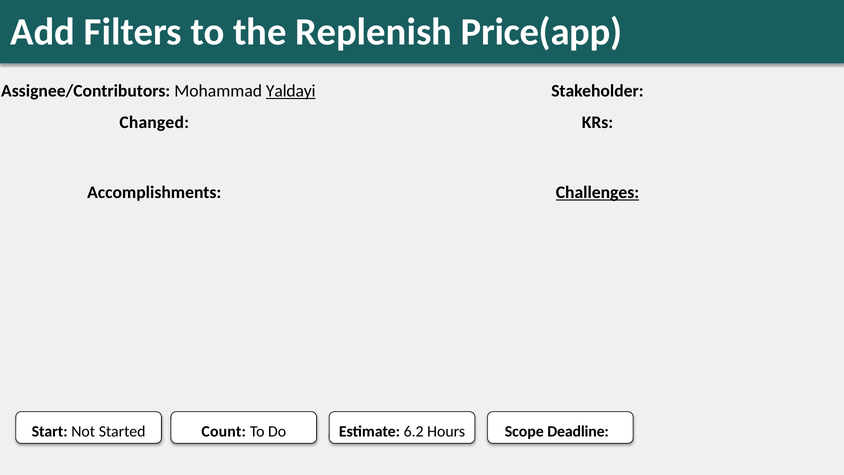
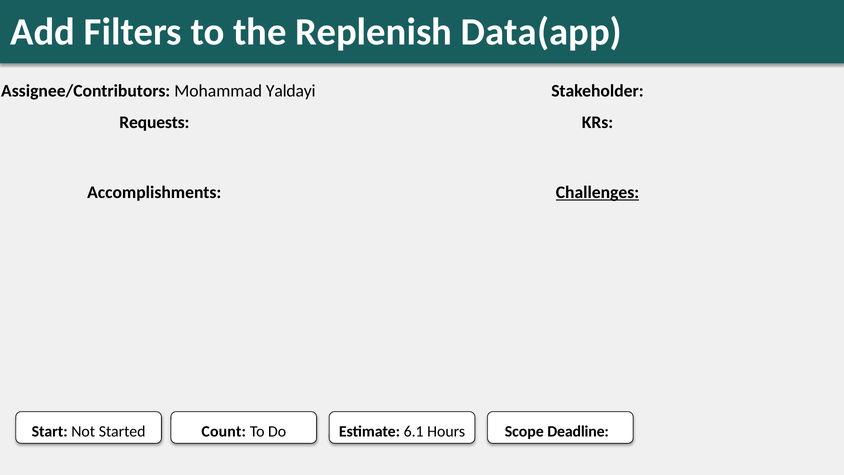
Price(app: Price(app -> Data(app
Yaldayi underline: present -> none
Changed: Changed -> Requests
6.2: 6.2 -> 6.1
